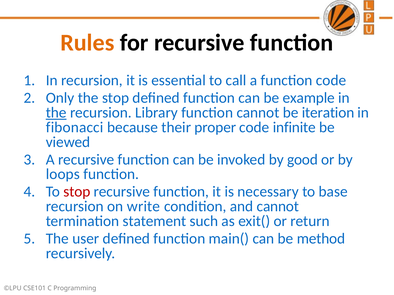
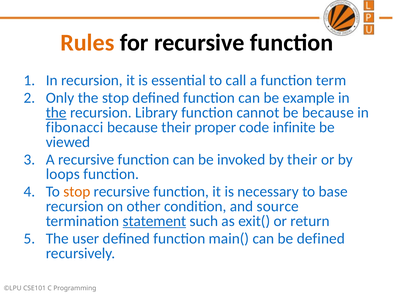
function code: code -> term
be iteration: iteration -> because
by good: good -> their
stop at (77, 192) colour: red -> orange
write: write -> other
and cannot: cannot -> source
statement underline: none -> present
be method: method -> defined
